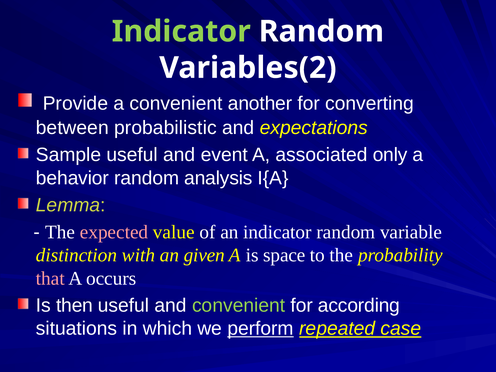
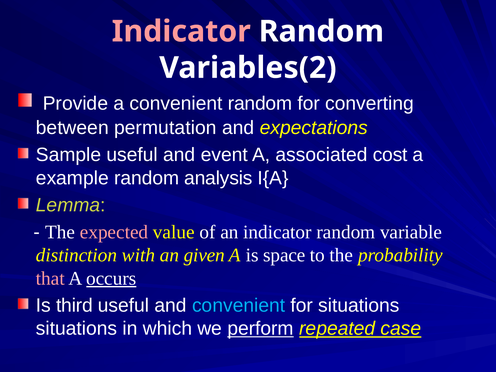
Indicator at (181, 31) colour: light green -> pink
convenient another: another -> random
probabilistic: probabilistic -> permutation
only: only -> cost
behavior: behavior -> example
occurs underline: none -> present
then: then -> third
convenient at (239, 305) colour: light green -> light blue
for according: according -> situations
